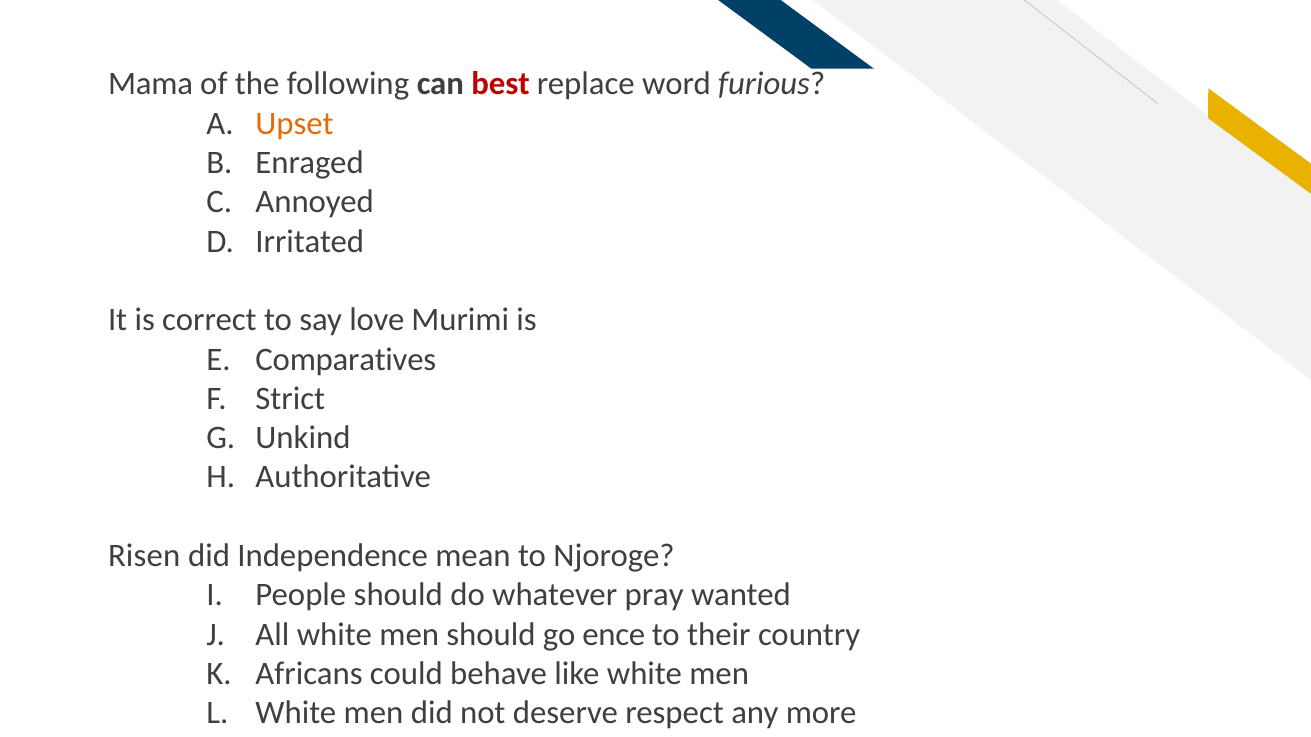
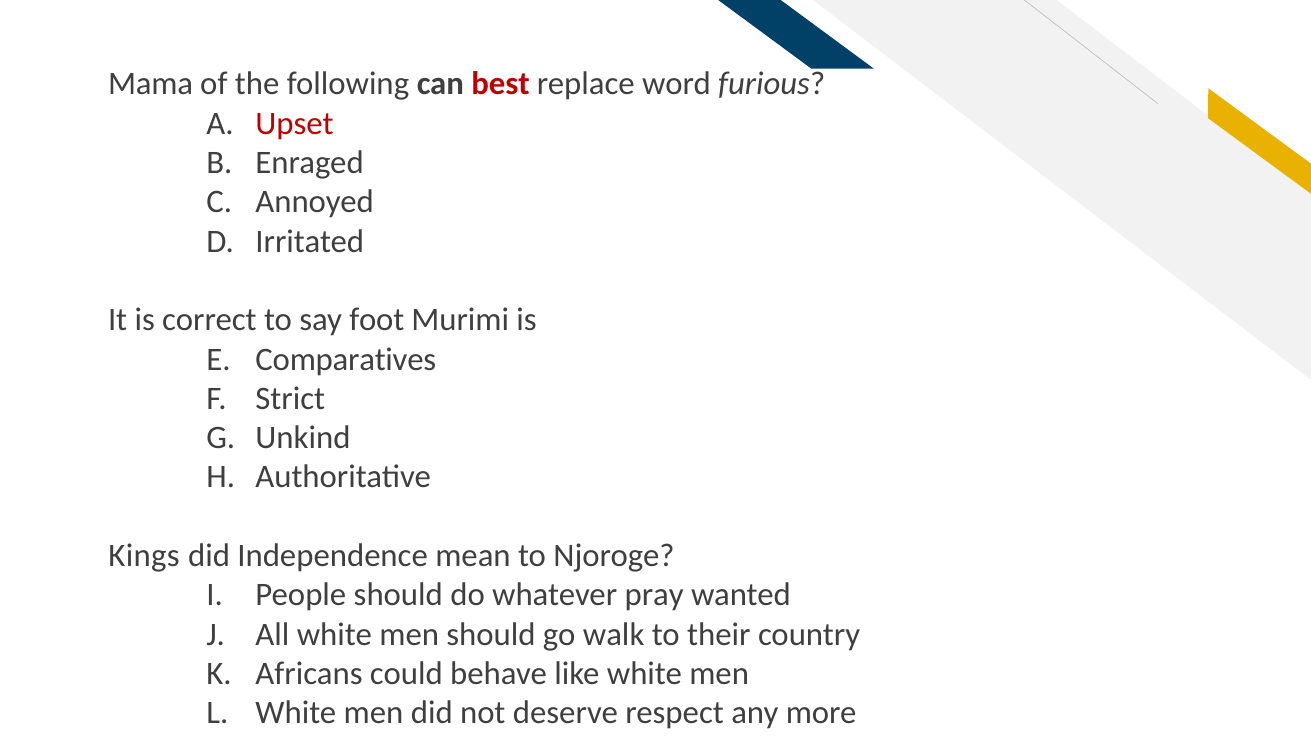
Upset colour: orange -> red
love: love -> foot
Risen: Risen -> Kings
ence: ence -> walk
